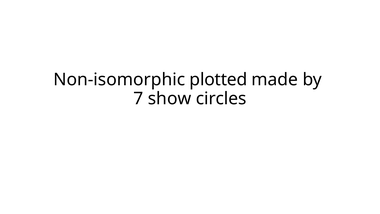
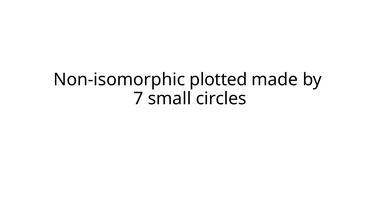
show: show -> small
